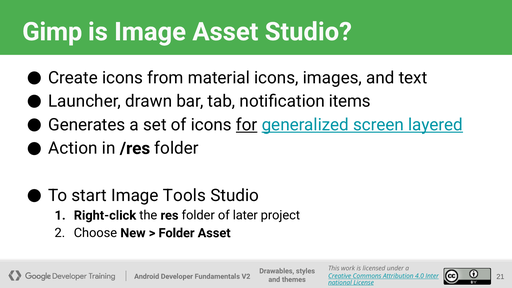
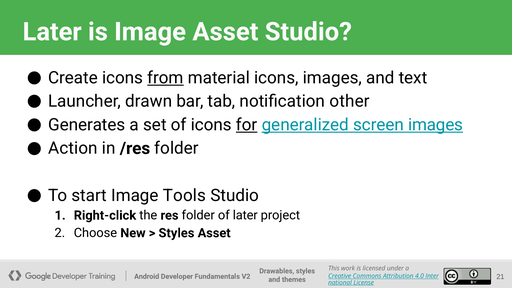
Gimp at (52, 32): Gimp -> Later
from underline: none -> present
items: items -> other
screen layered: layered -> images
Folder at (177, 233): Folder -> Styles
